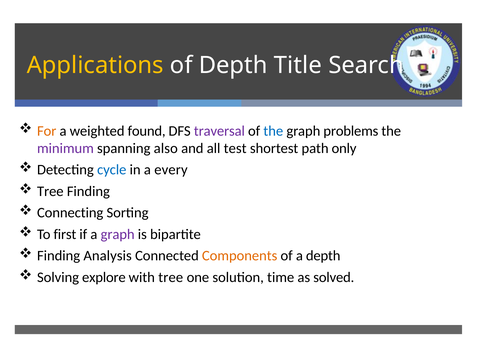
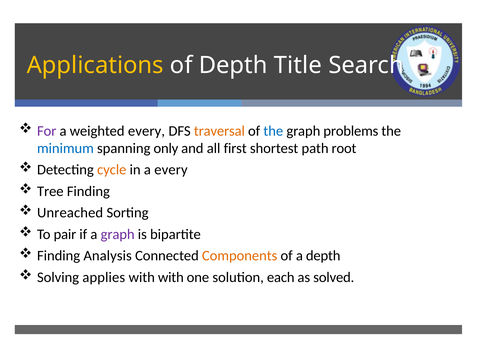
For colour: orange -> purple
weighted found: found -> every
traversal colour: purple -> orange
minimum colour: purple -> blue
also: also -> only
test: test -> first
only: only -> root
cycle colour: blue -> orange
Connecting: Connecting -> Unreached
first: first -> pair
explore: explore -> applies
with tree: tree -> with
time: time -> each
